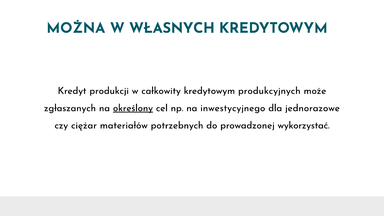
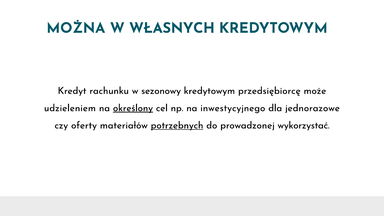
produkcji: produkcji -> rachunku
całkowity: całkowity -> sezonowy
produkcyjnych: produkcyjnych -> przedsiębiorcę
zgłaszanych: zgłaszanych -> udzieleniem
ciężar: ciężar -> oferty
potrzebnych underline: none -> present
